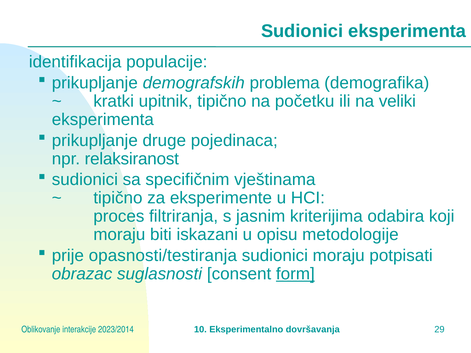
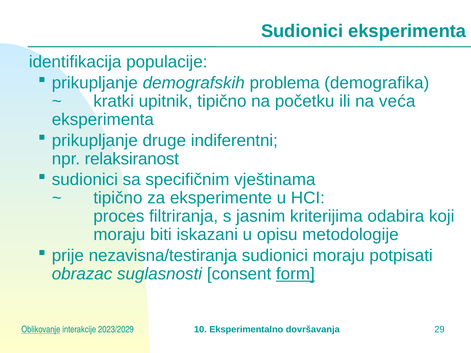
veliki: veliki -> veća
pojedinaca: pojedinaca -> indiferentni
opasnosti/testiranja: opasnosti/testiranja -> nezavisna/testiranja
Oblikovanje underline: none -> present
2023/2014: 2023/2014 -> 2023/2029
